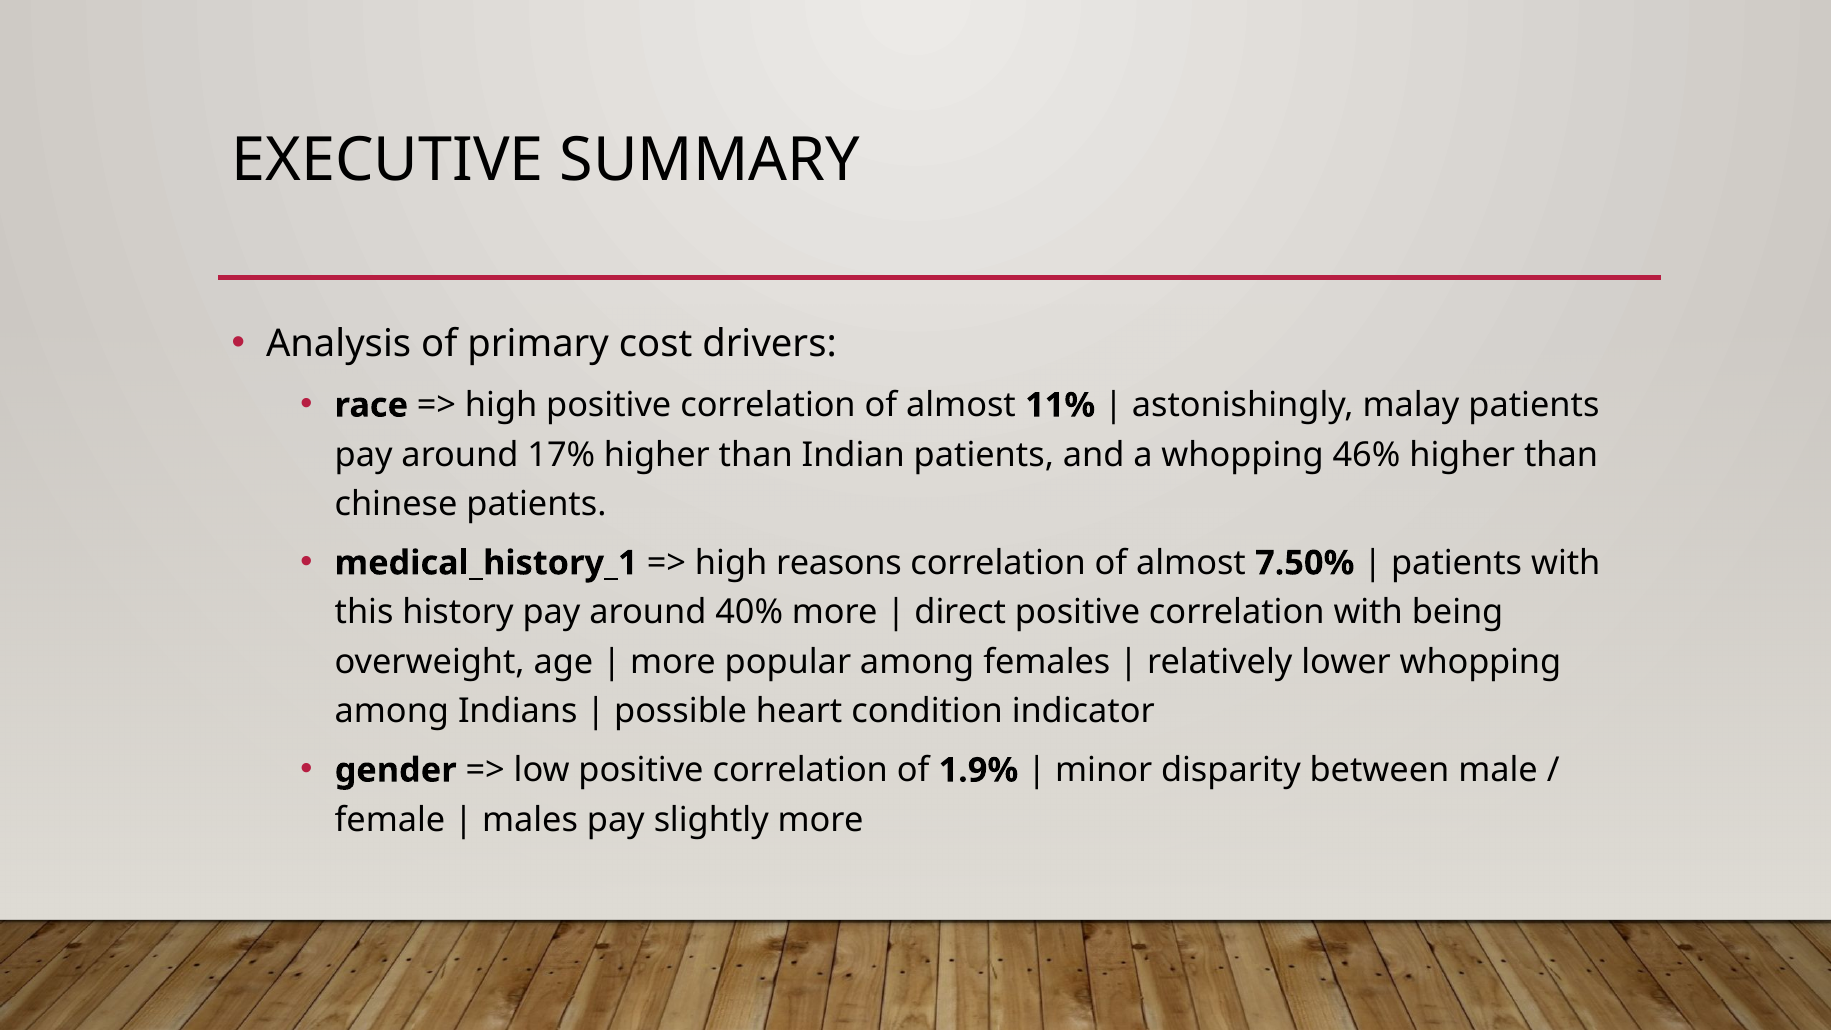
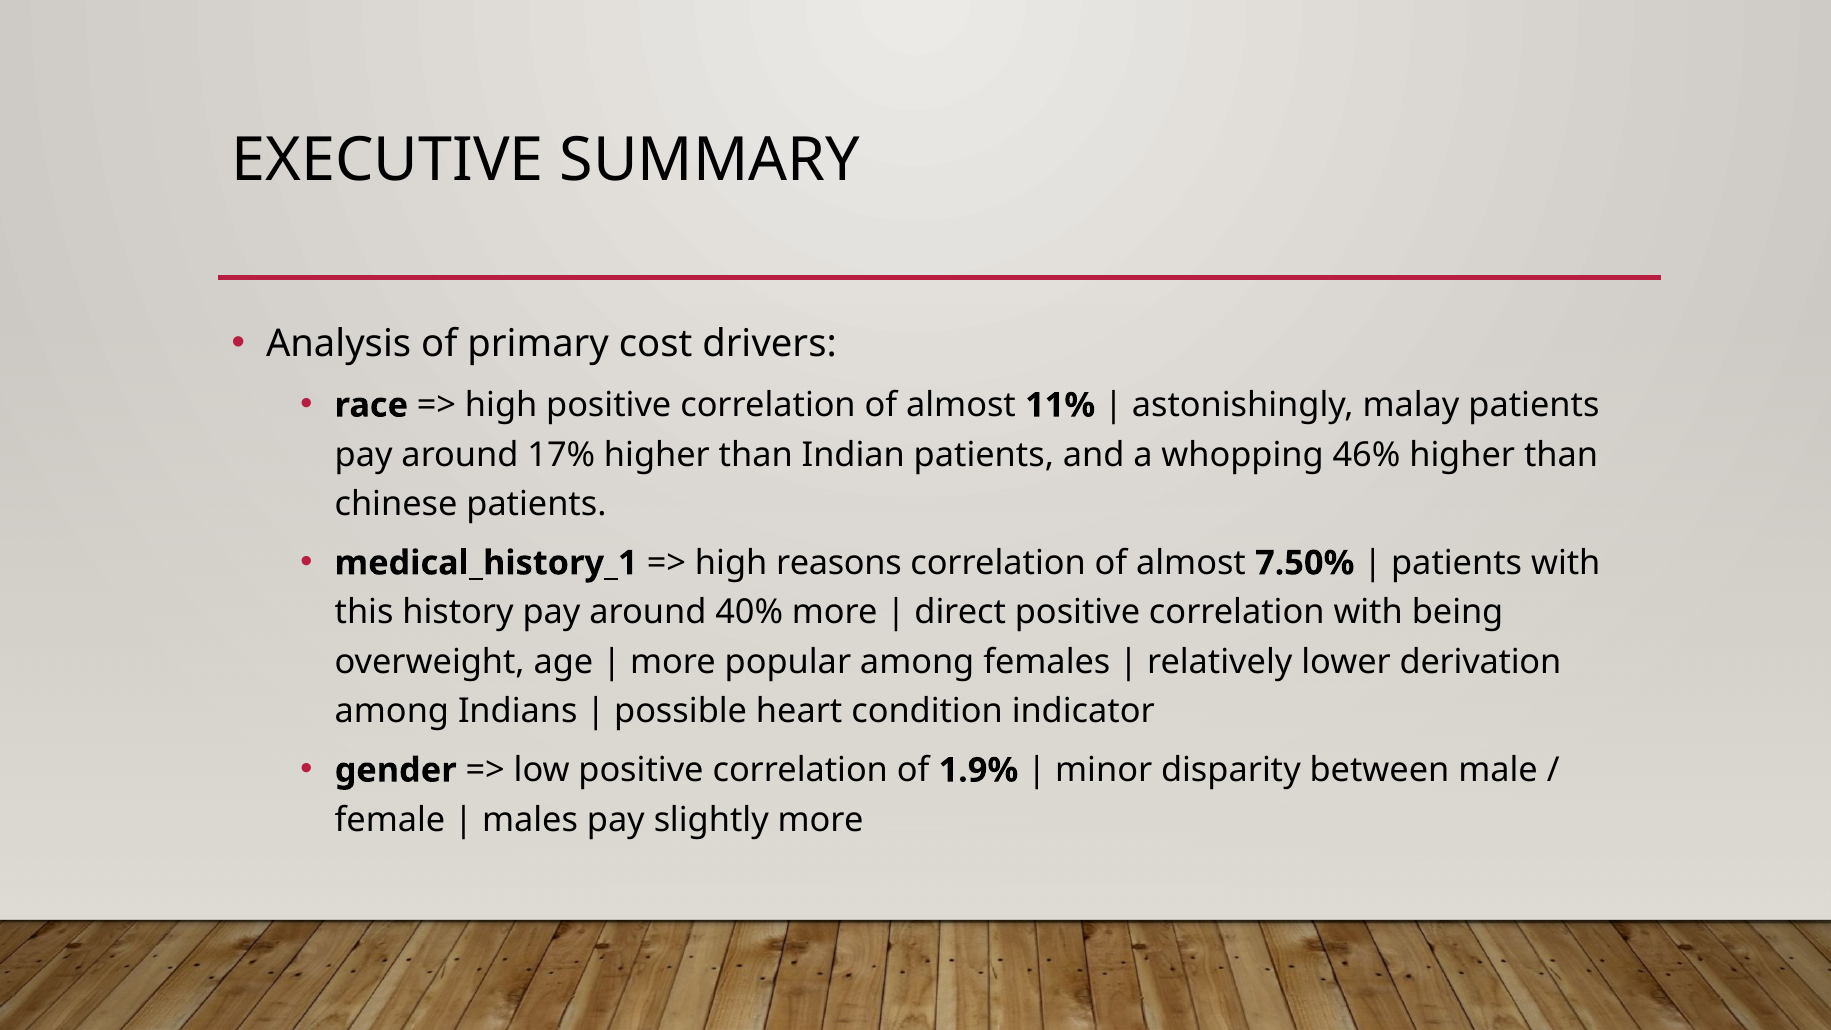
lower whopping: whopping -> derivation
